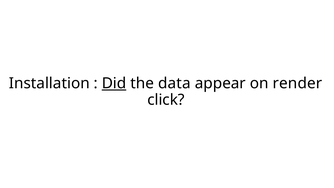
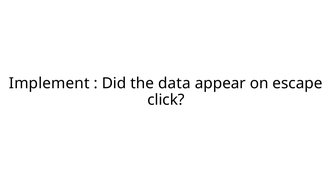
Installation: Installation -> Implement
Did underline: present -> none
render: render -> escape
